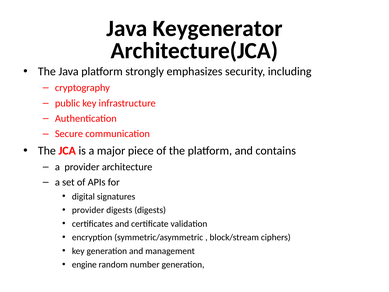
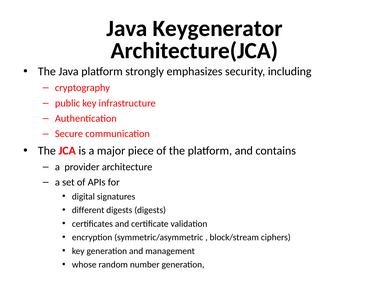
provider at (88, 210): provider -> different
engine: engine -> whose
